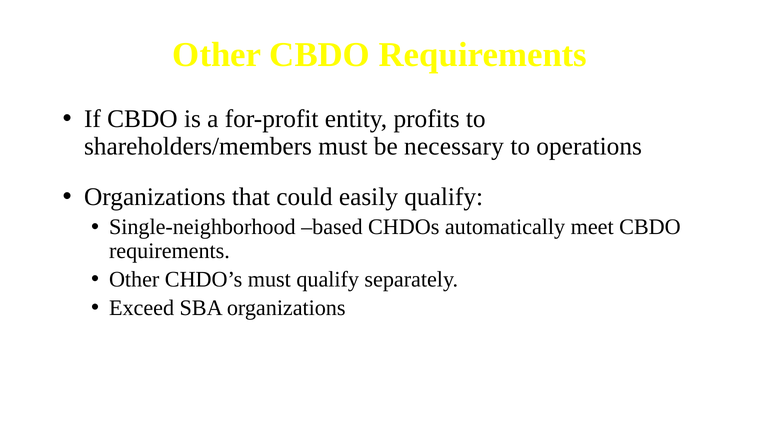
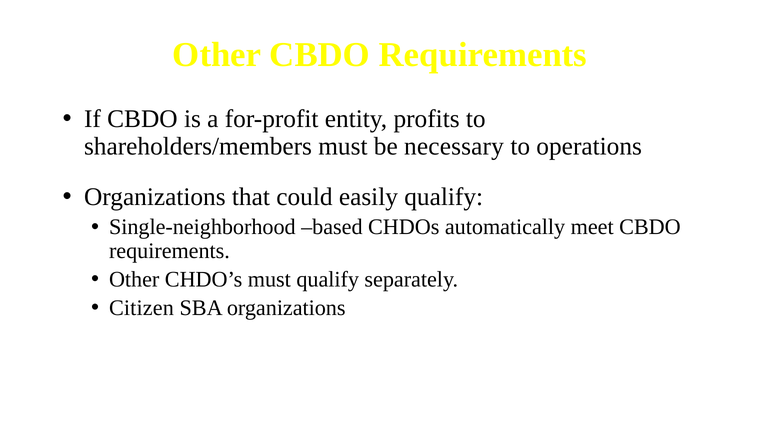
Exceed: Exceed -> Citizen
